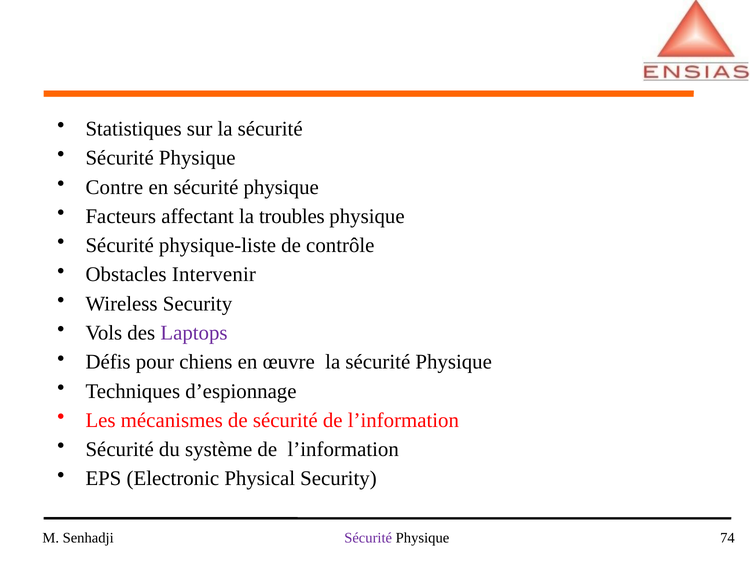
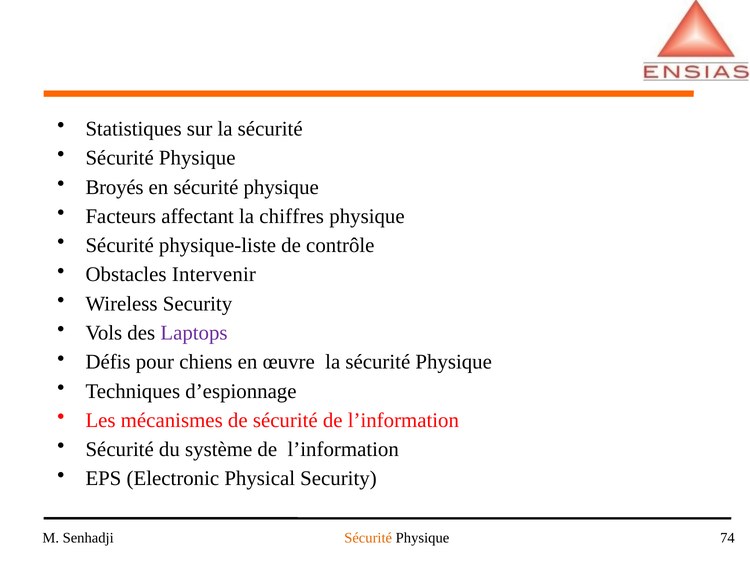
Contre: Contre -> Broyés
troubles: troubles -> chiffres
Sécurité at (368, 538) colour: purple -> orange
